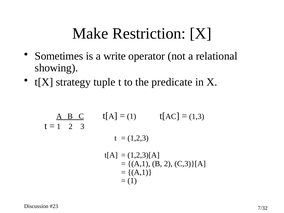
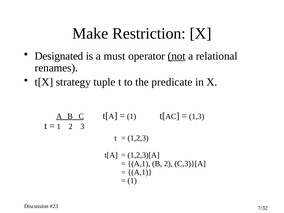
Sometimes: Sometimes -> Designated
write: write -> must
not underline: none -> present
showing: showing -> renames
